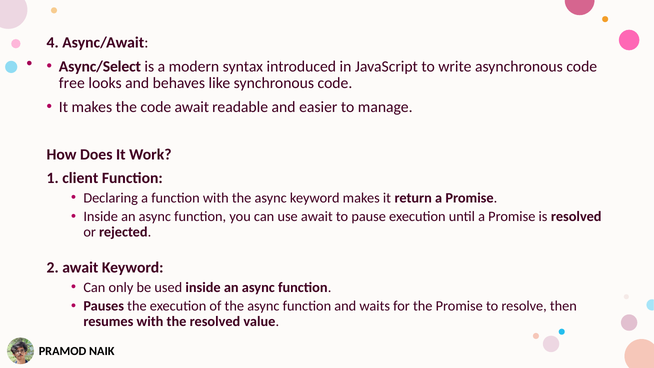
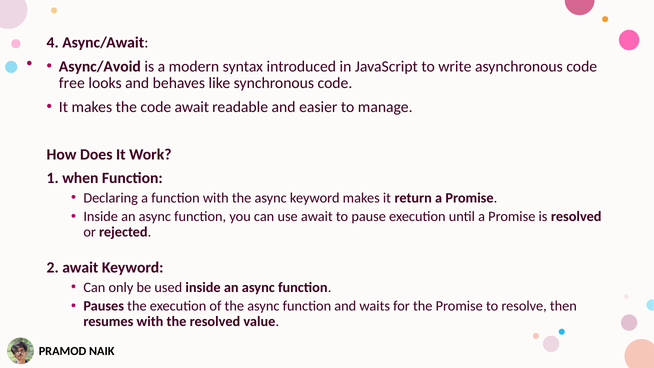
Async/Select: Async/Select -> Async/Avoid
client: client -> when
